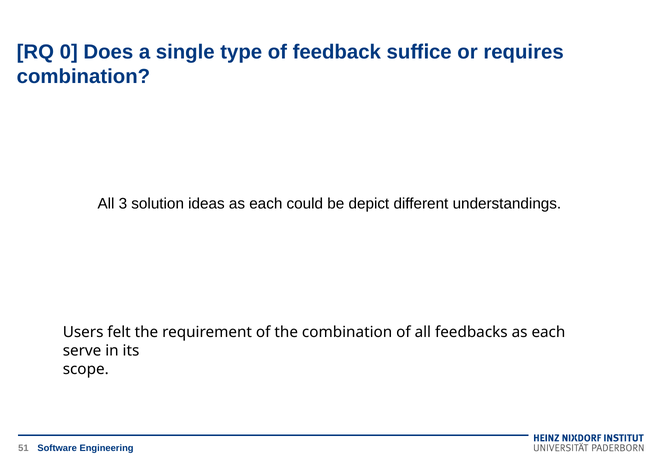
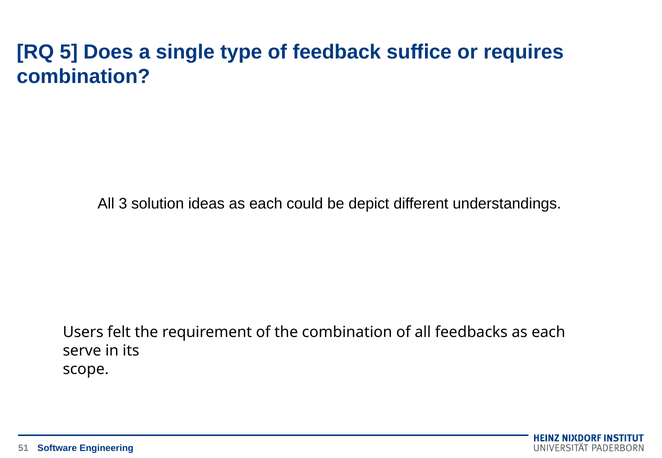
0: 0 -> 5
